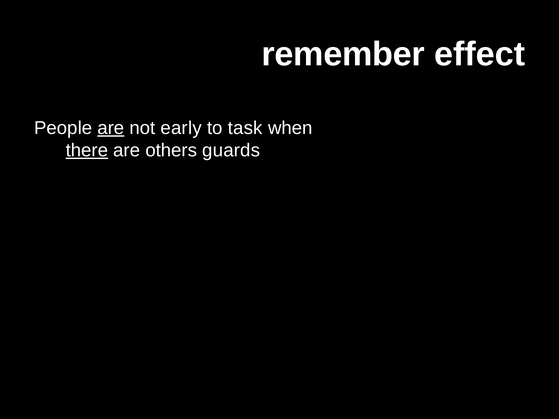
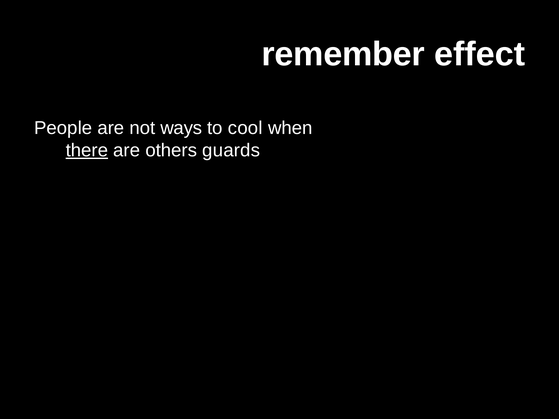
are at (111, 128) underline: present -> none
early: early -> ways
task: task -> cool
